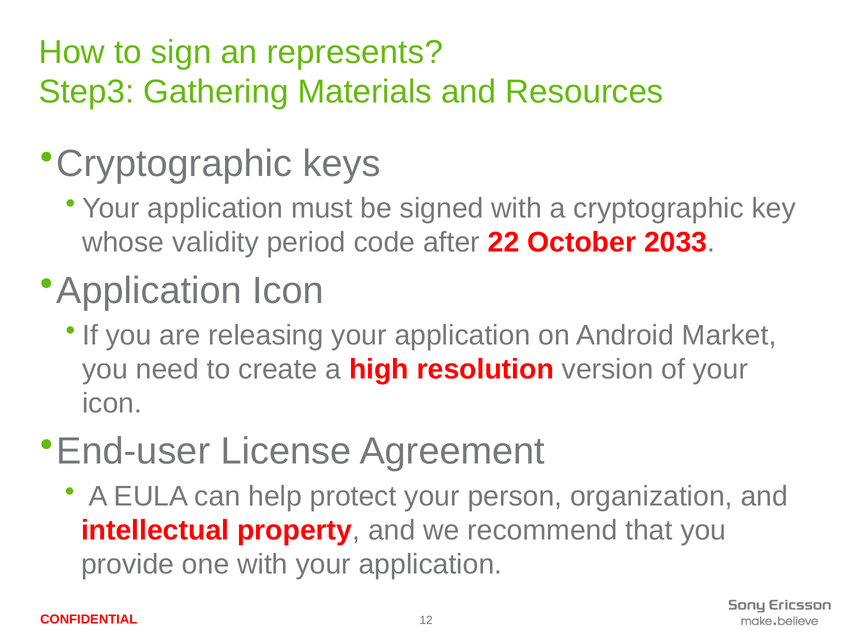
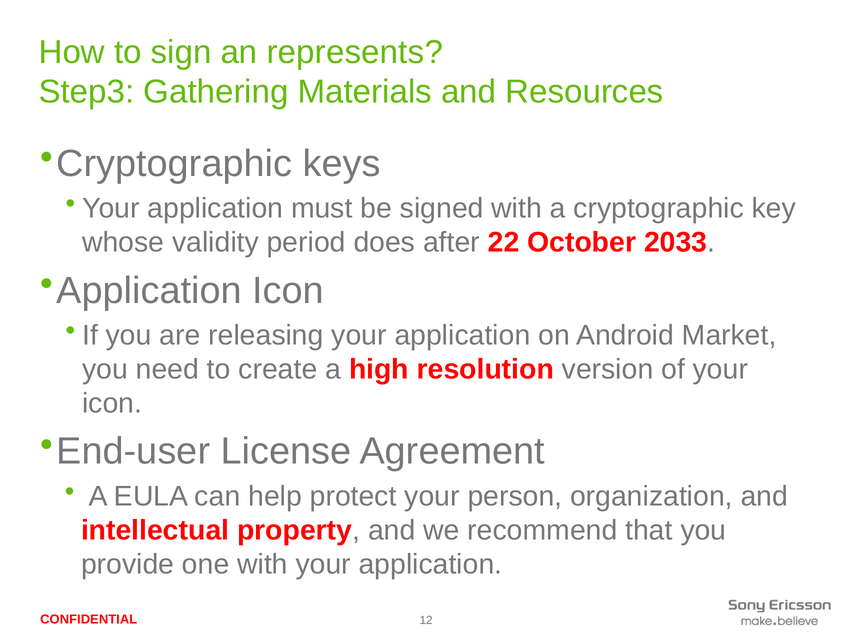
code: code -> does
